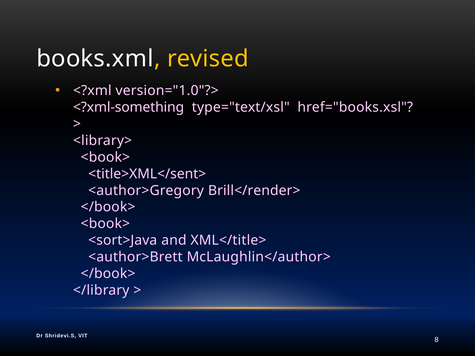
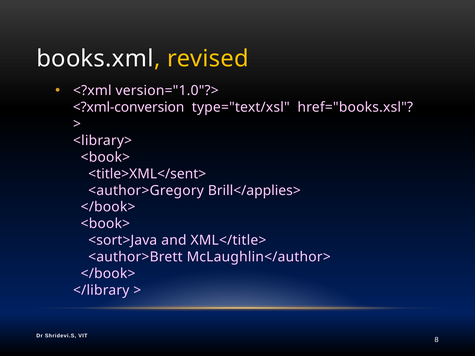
<?xml-something: <?xml-something -> <?xml-conversion
Brill</render>: Brill</render> -> Brill</applies>
